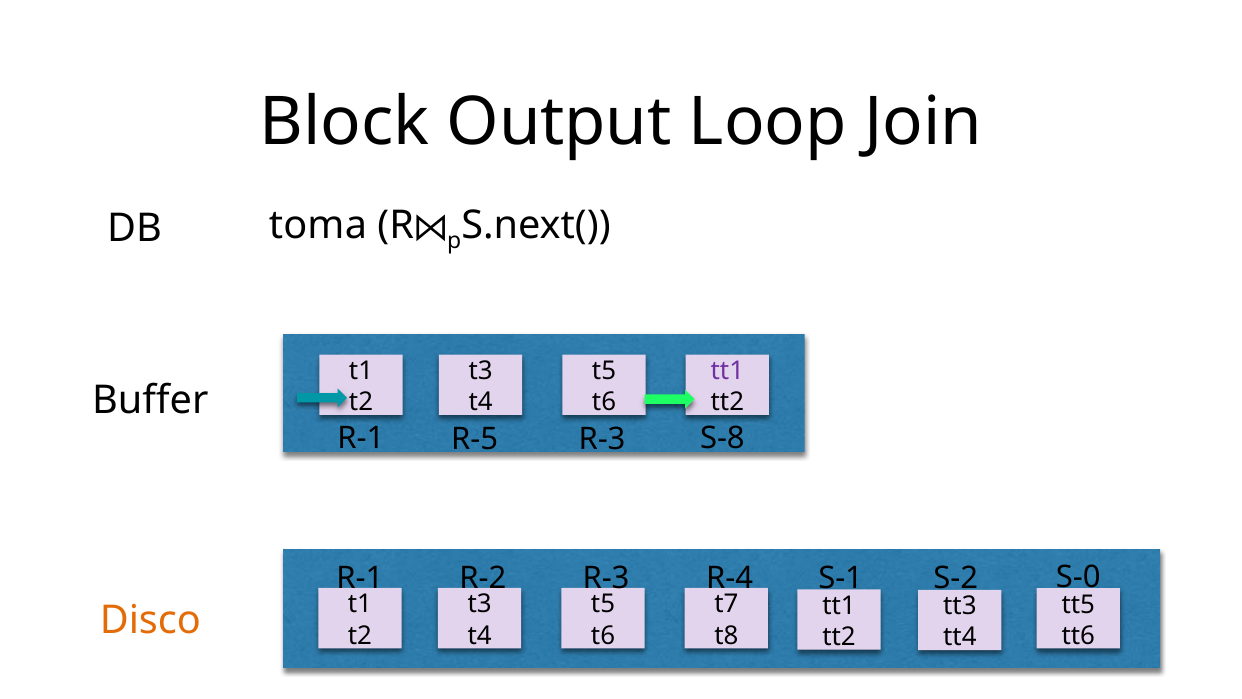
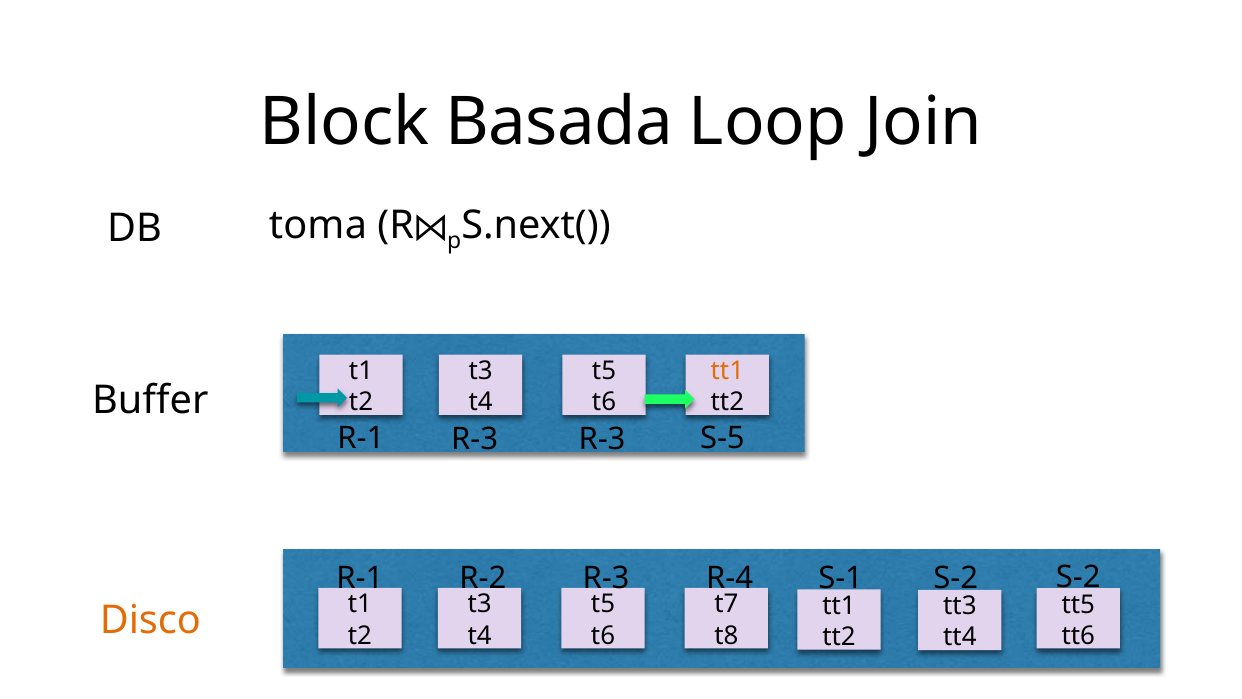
Output: Output -> Basada
tt1 at (727, 371) colour: purple -> orange
R-1 R-5: R-5 -> R-3
S-8: S-8 -> S-5
S-0 at (1078, 577): S-0 -> S-2
